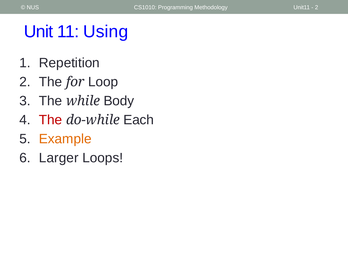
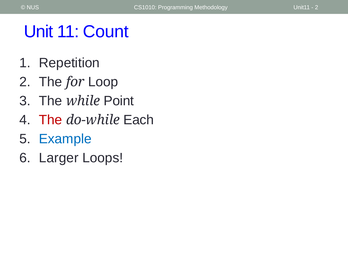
Using: Using -> Count
Body: Body -> Point
Example colour: orange -> blue
